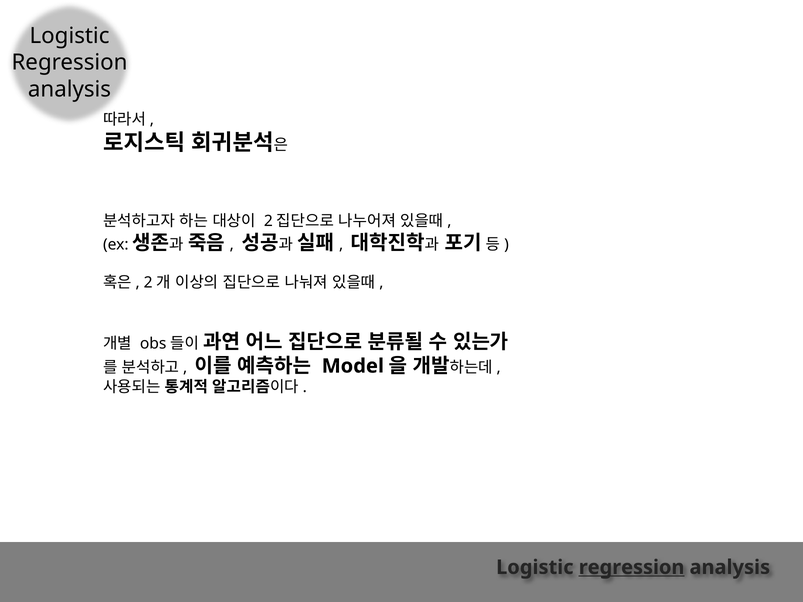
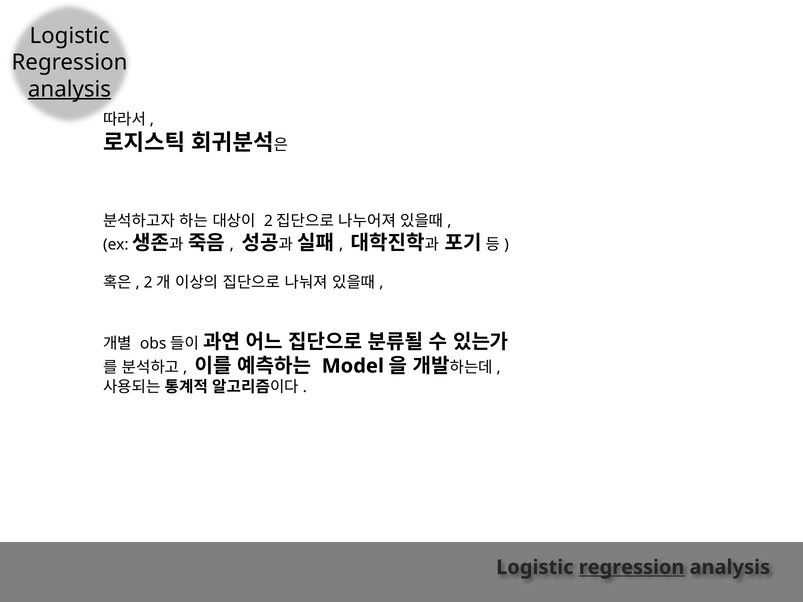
analysis at (69, 89) underline: none -> present
